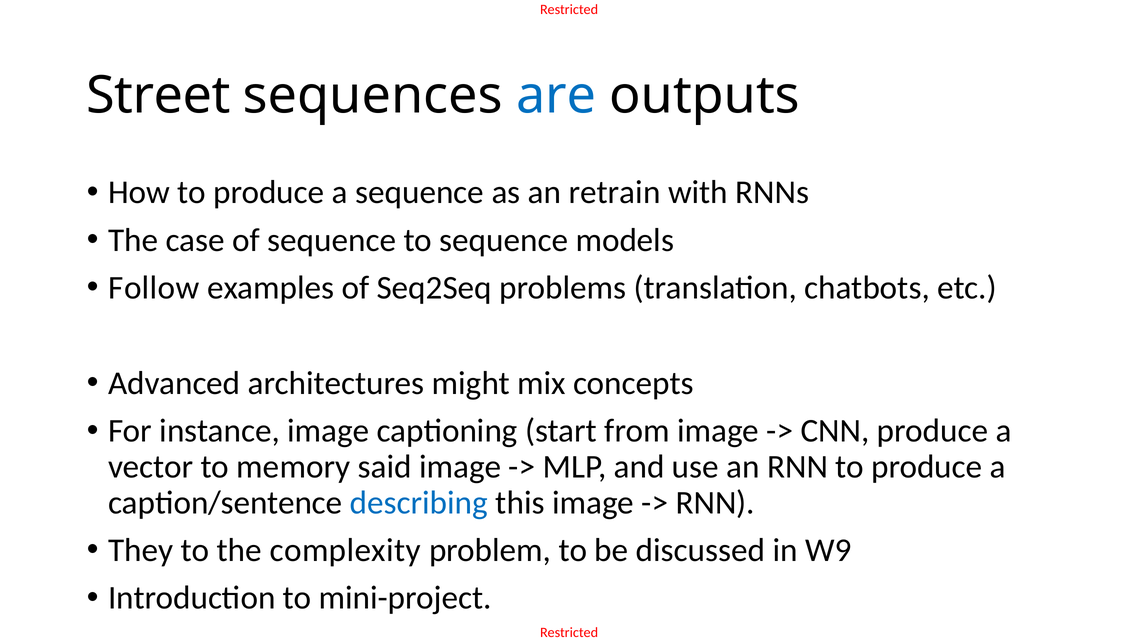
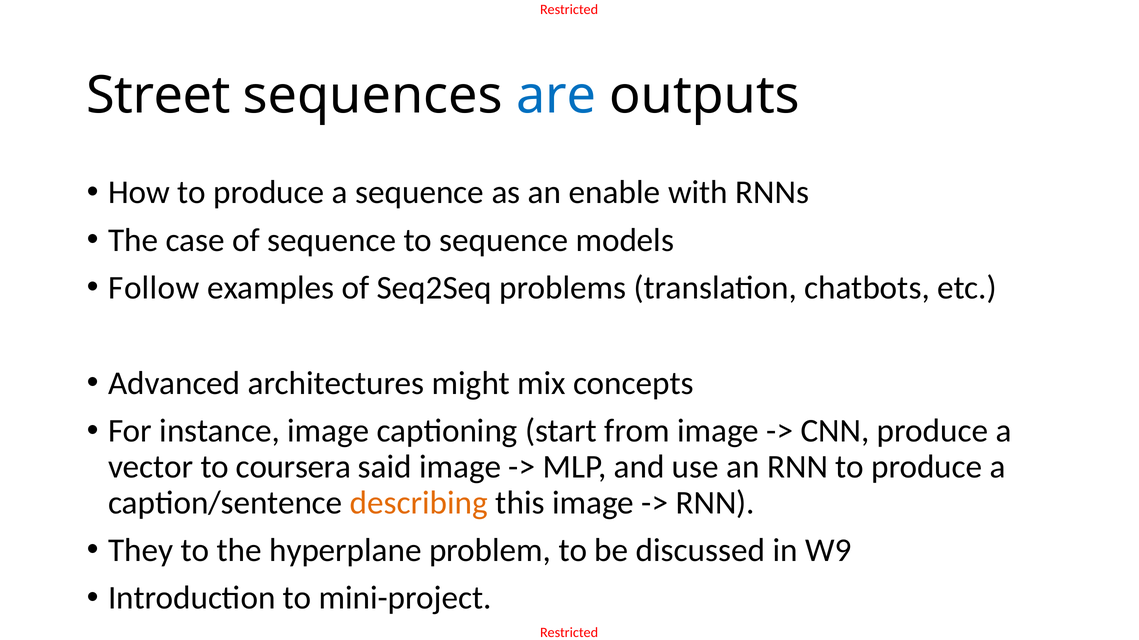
retrain: retrain -> enable
memory: memory -> coursera
describing colour: blue -> orange
complexity: complexity -> hyperplane
